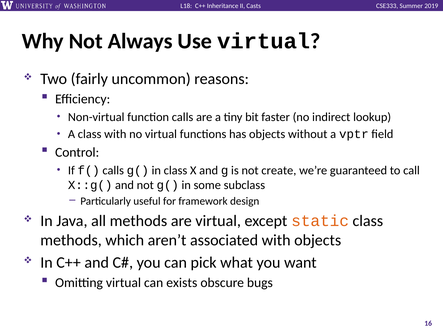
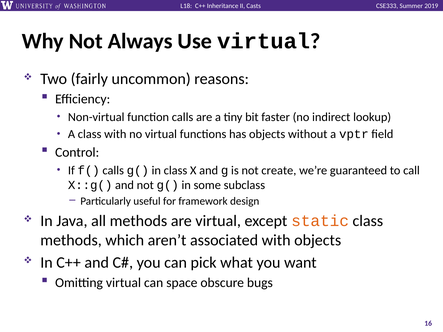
exists: exists -> space
